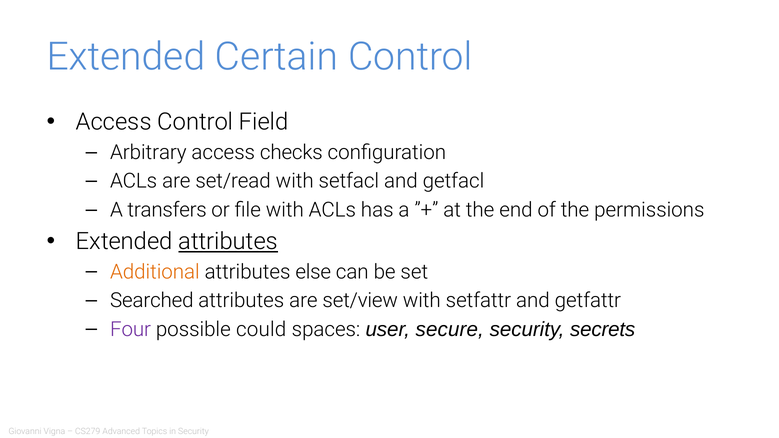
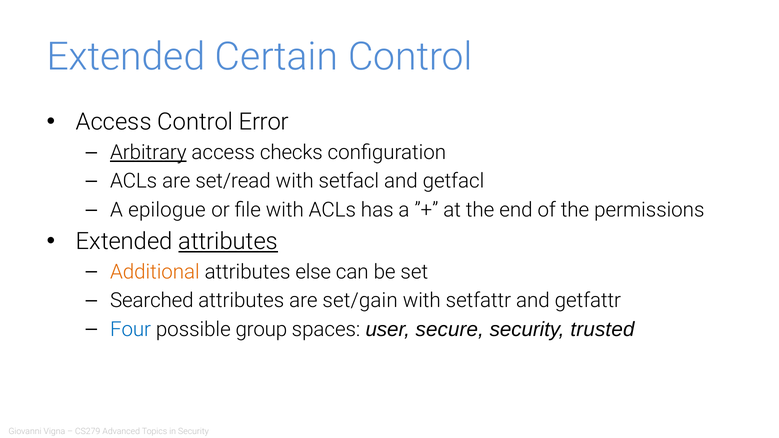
Field: Field -> Error
Arbitrary underline: none -> present
transfers: transfers -> epilogue
set/view: set/view -> set/gain
Four colour: purple -> blue
could: could -> group
secrets: secrets -> trusted
